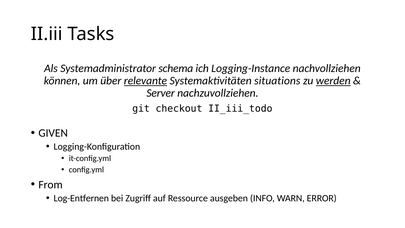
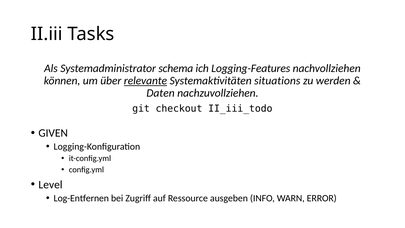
Logging-Instance: Logging-Instance -> Logging-Features
werden underline: present -> none
Server: Server -> Daten
From: From -> Level
